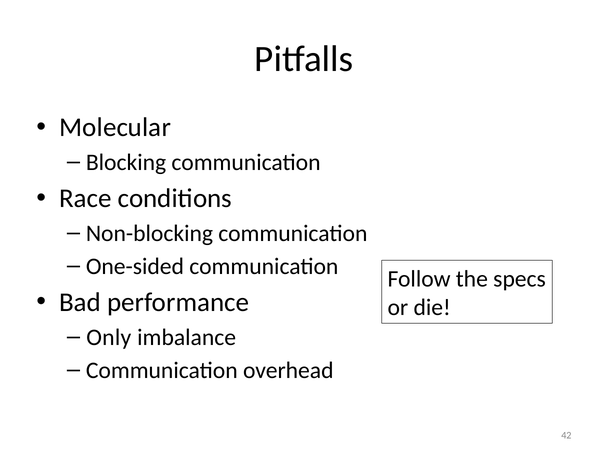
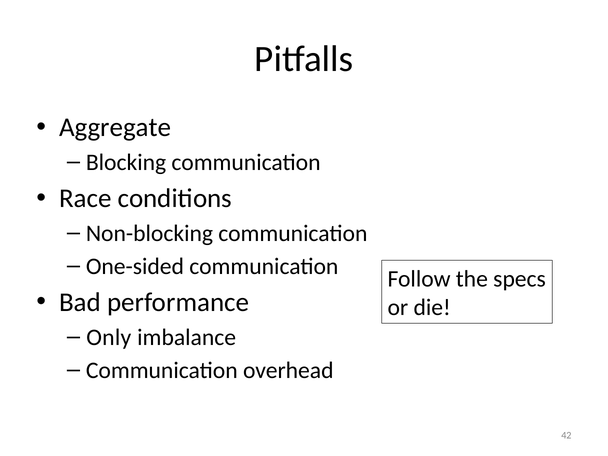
Molecular: Molecular -> Aggregate
